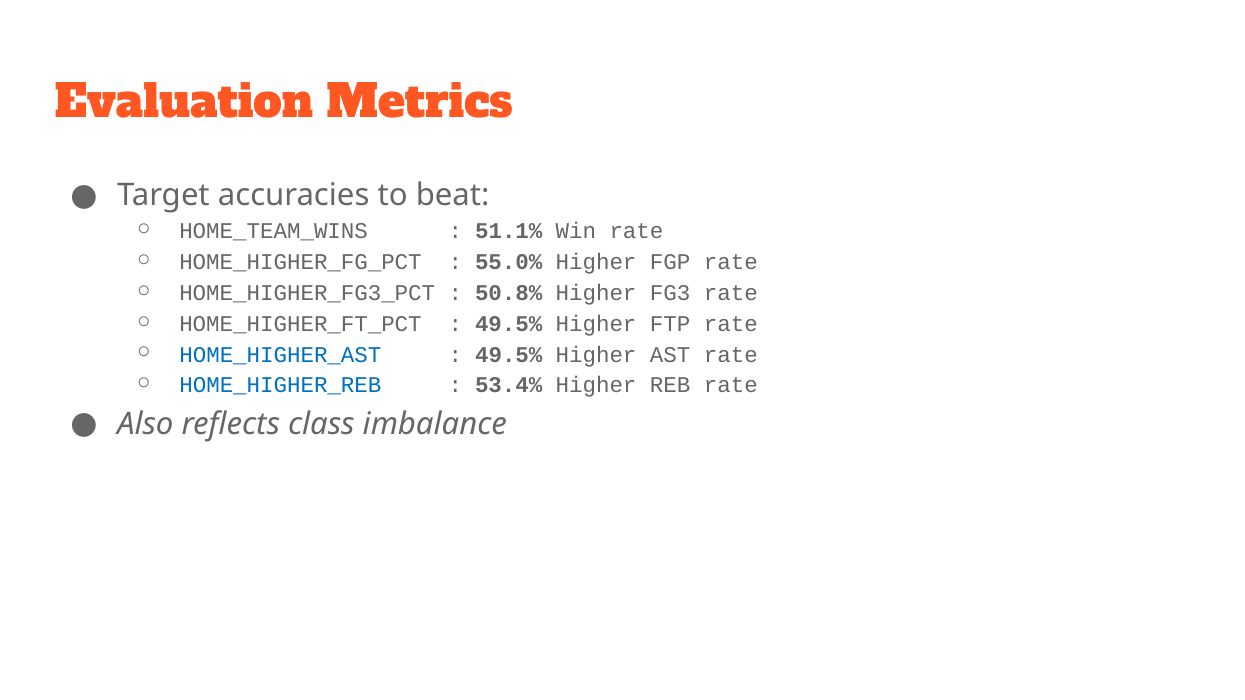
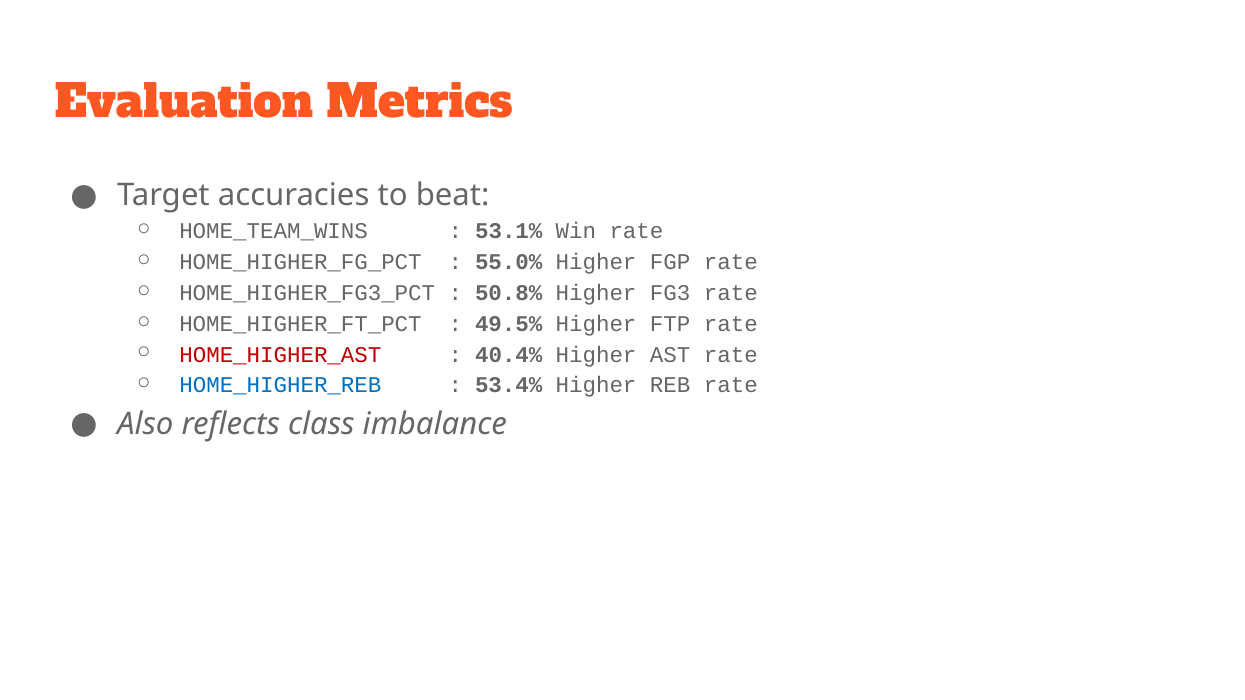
51.1%: 51.1% -> 53.1%
HOME_HIGHER_AST colour: blue -> red
49.5% at (509, 355): 49.5% -> 40.4%
